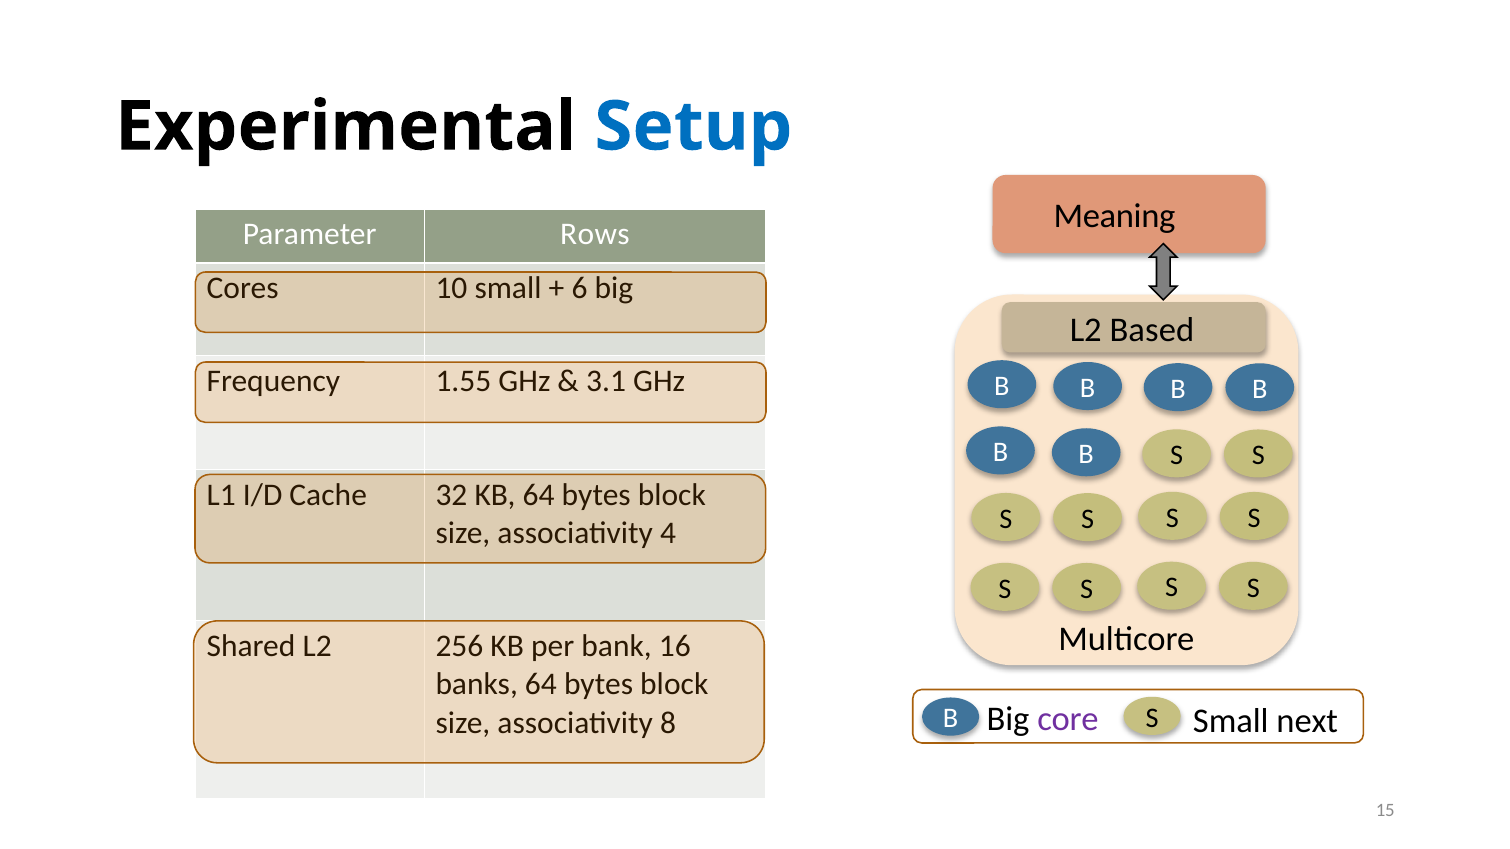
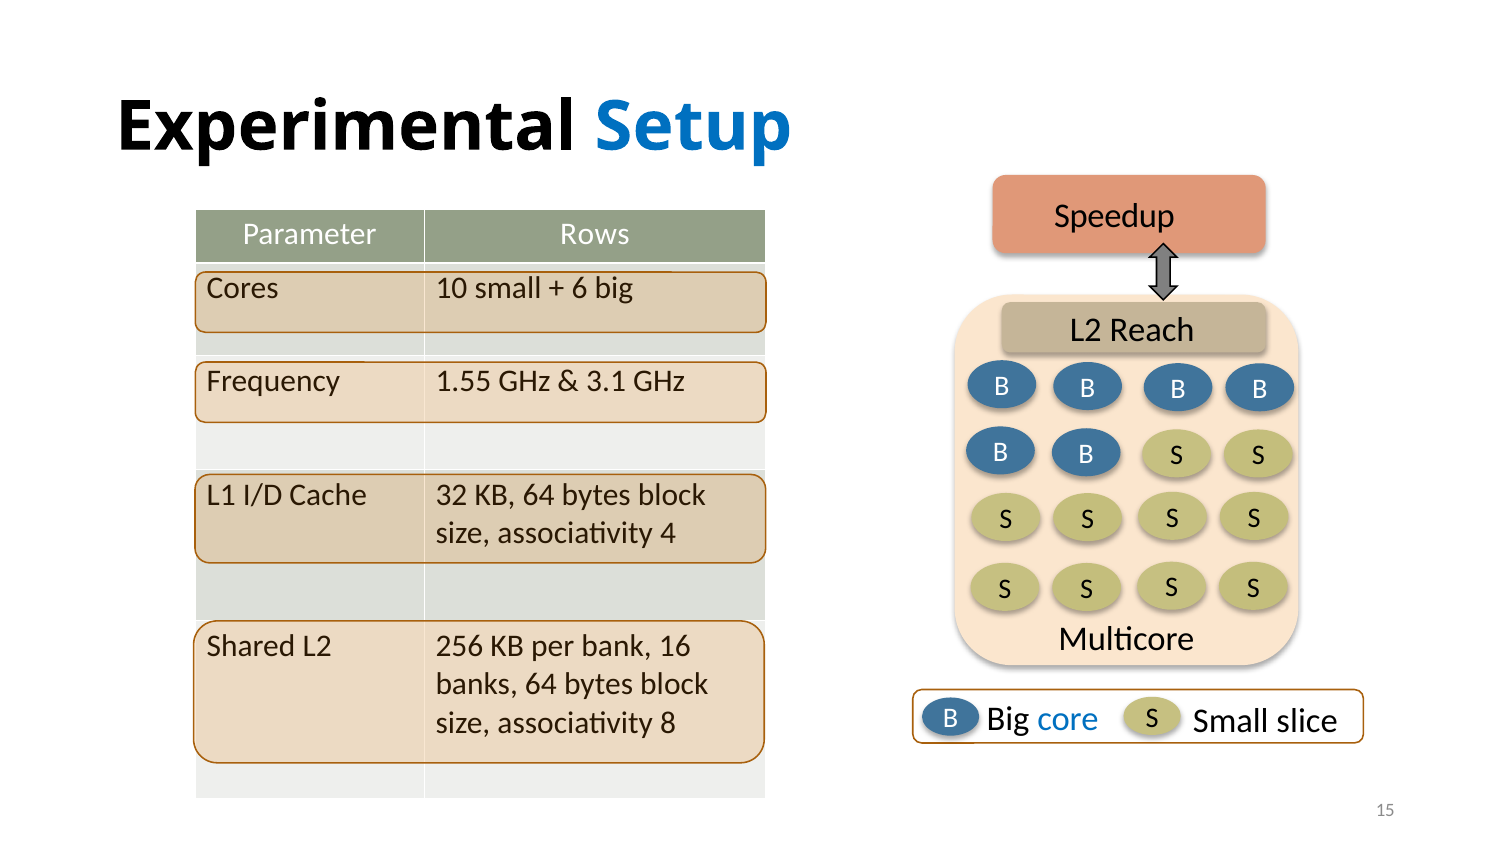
Meaning: Meaning -> Speedup
Based: Based -> Reach
core colour: purple -> blue
next: next -> slice
